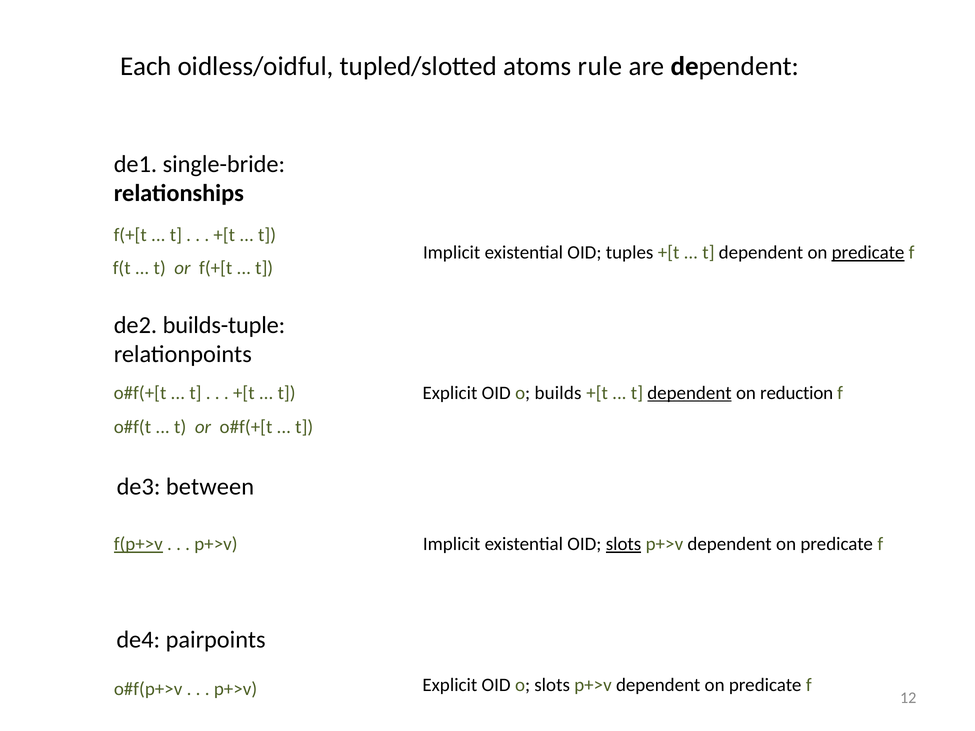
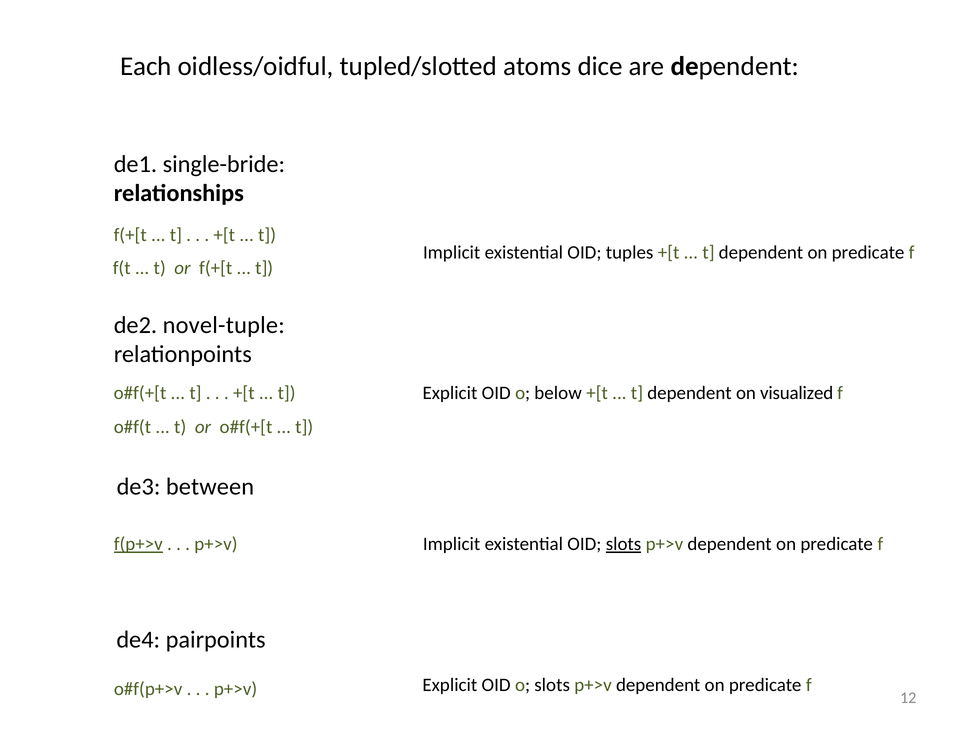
rule: rule -> dice
predicate at (868, 253) underline: present -> none
builds-tuple: builds-tuple -> novel-tuple
builds: builds -> below
dependent at (689, 393) underline: present -> none
reduction: reduction -> visualized
